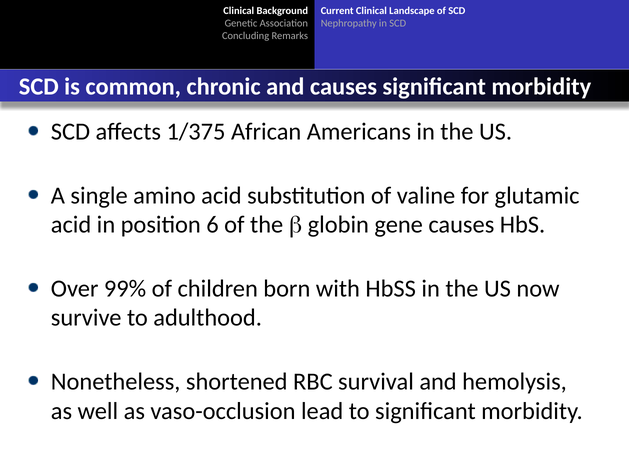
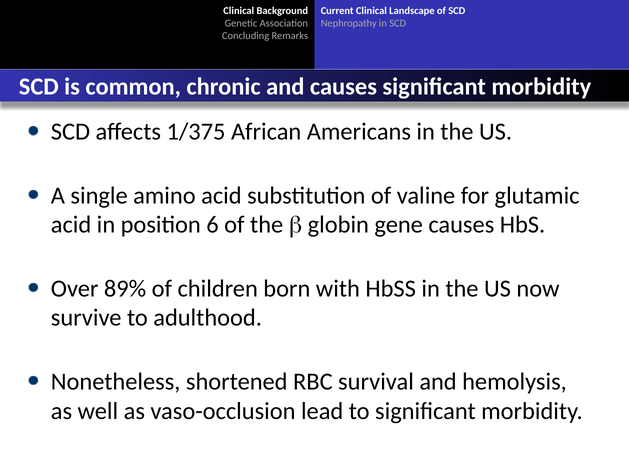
99%: 99% -> 89%
